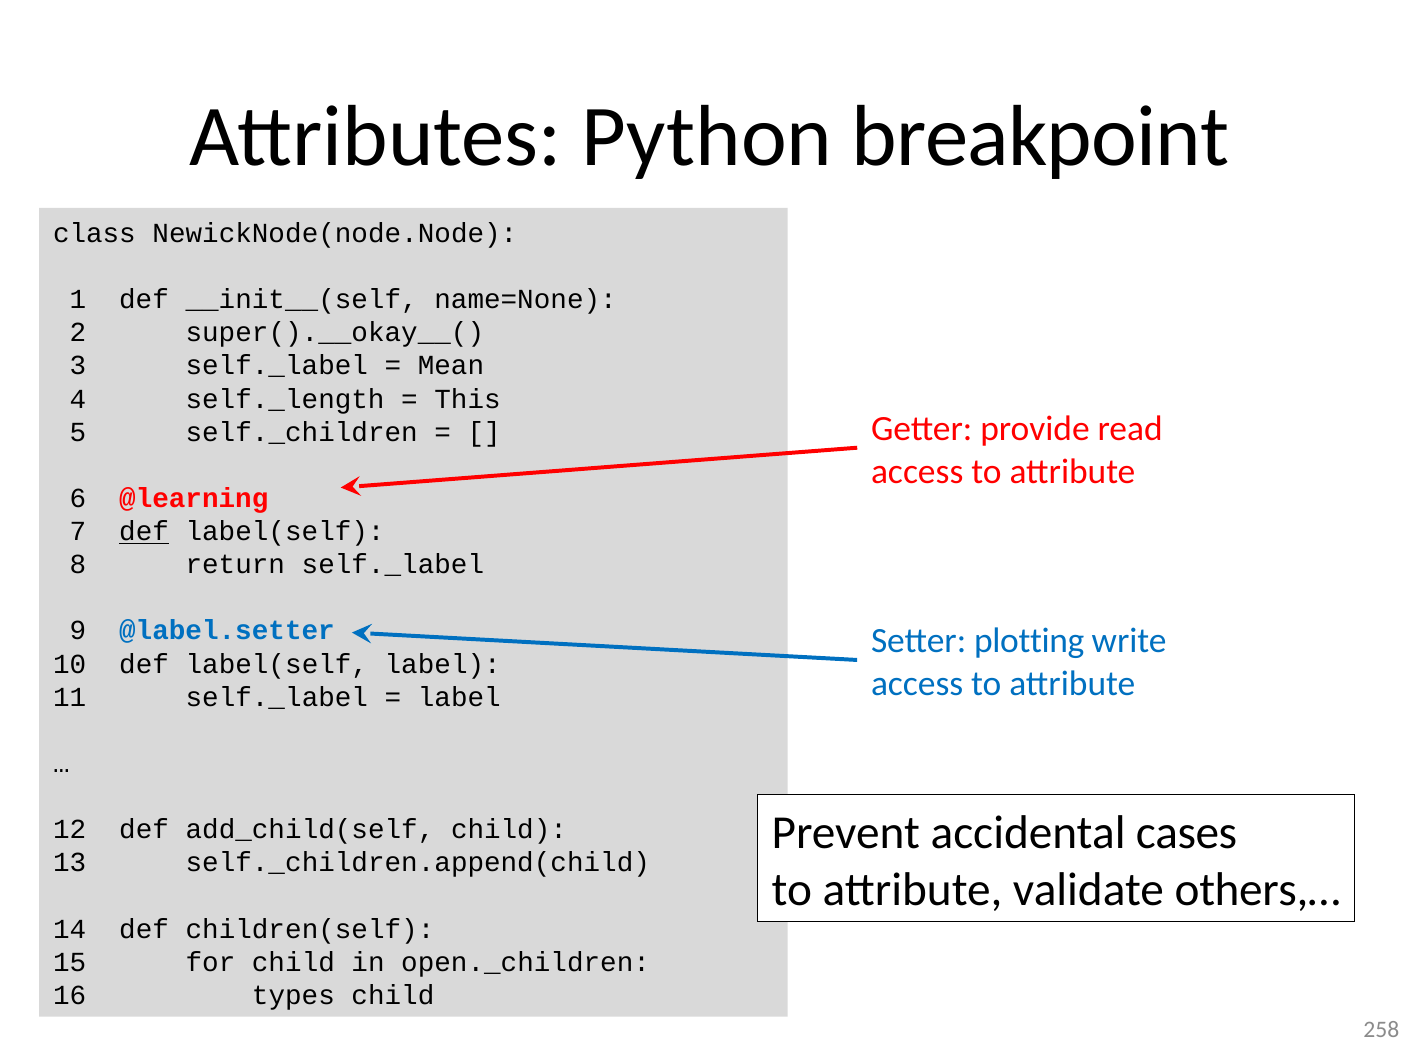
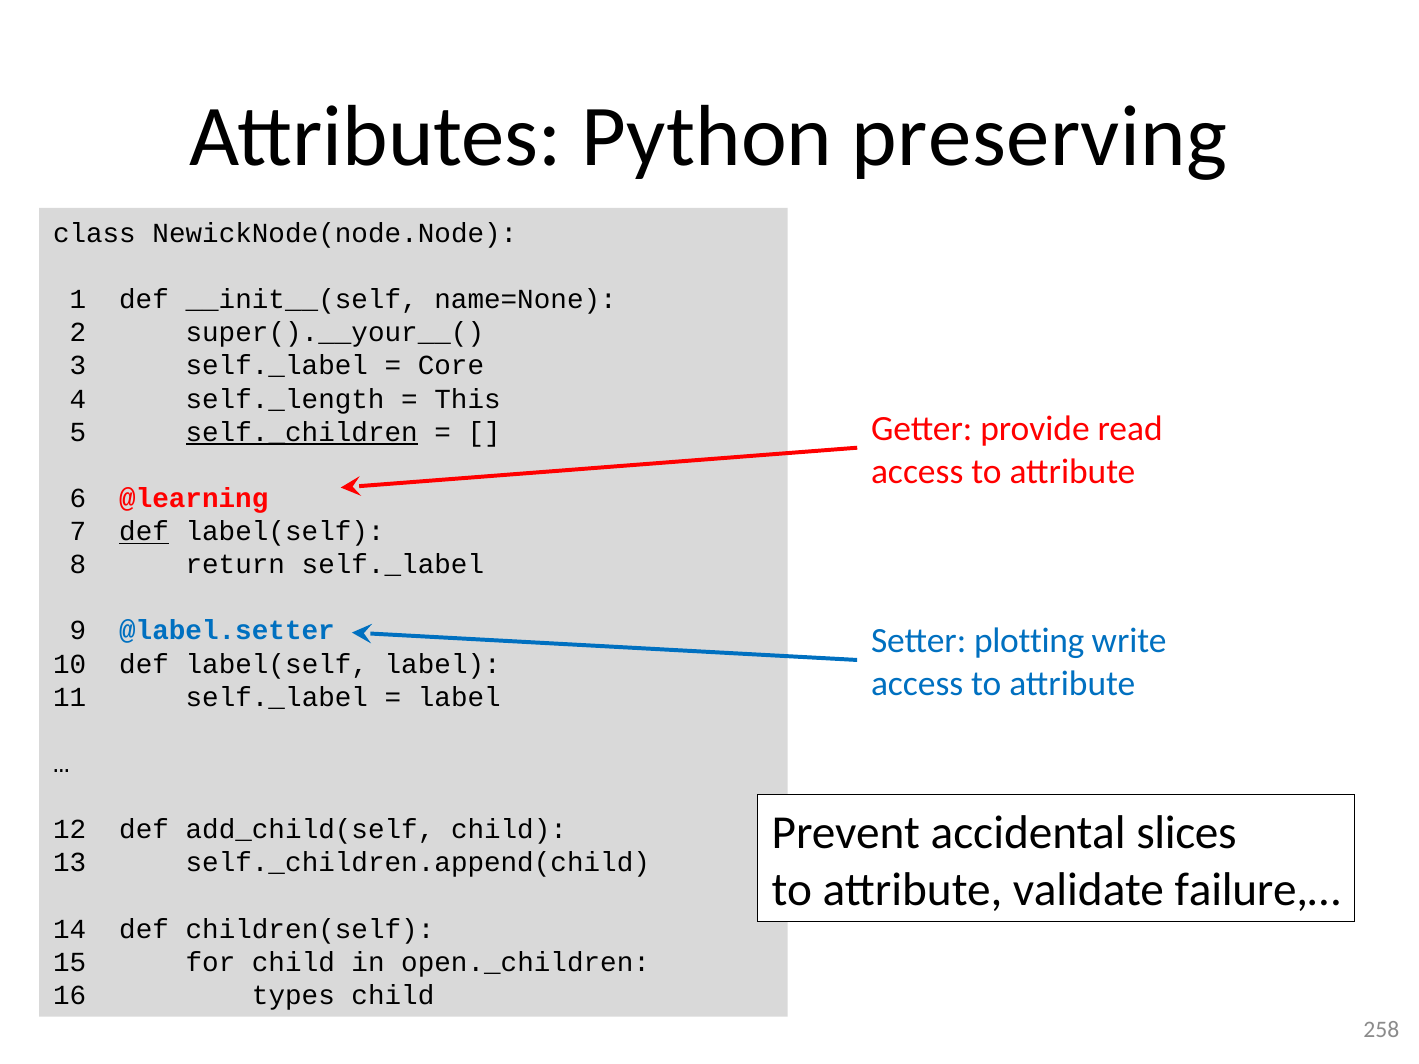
breakpoint: breakpoint -> preserving
super().__okay__(: super().__okay__( -> super().__your__(
Mean: Mean -> Core
self._children underline: none -> present
cases: cases -> slices
others,…: others,… -> failure,…
